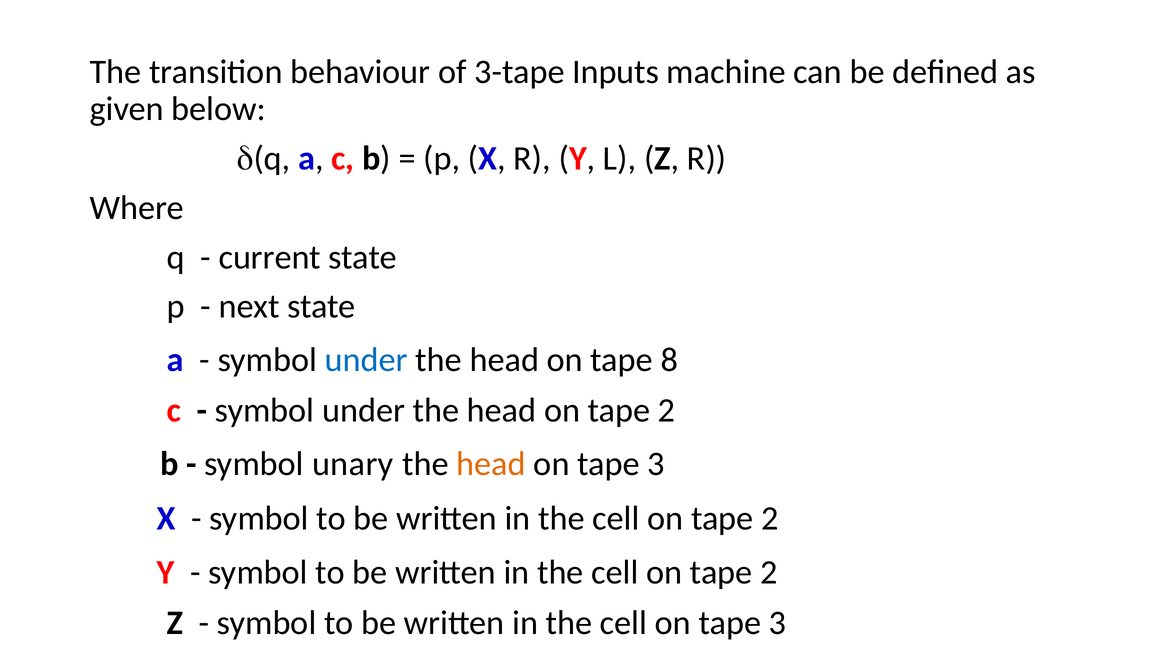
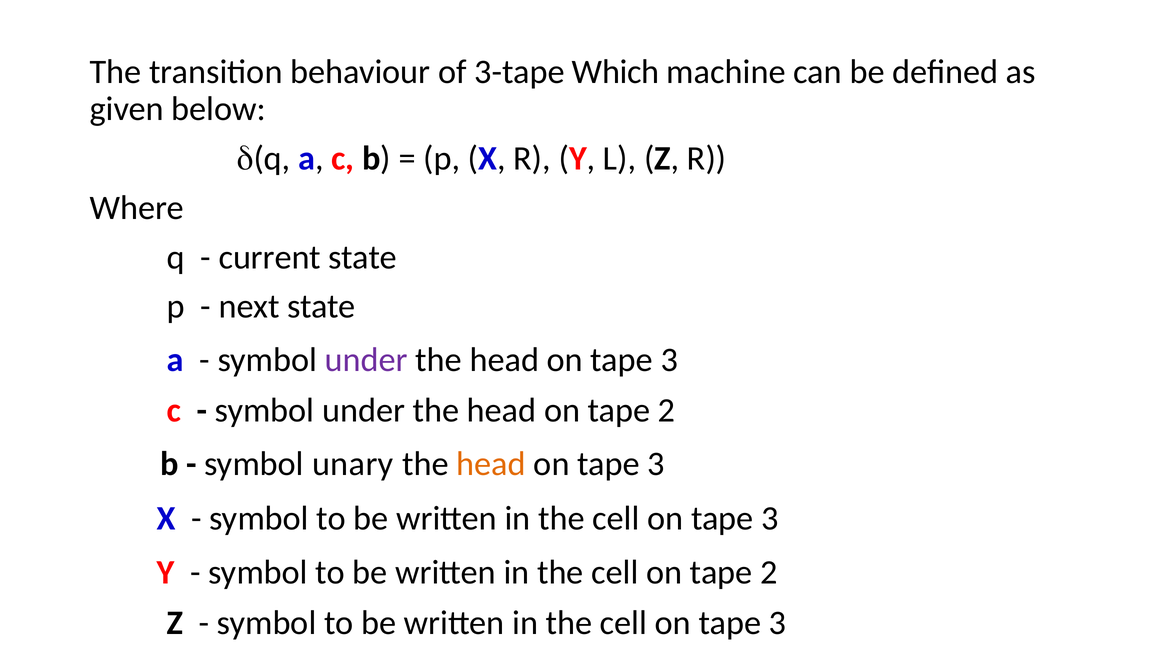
Inputs: Inputs -> Which
under at (366, 360) colour: blue -> purple
8 at (669, 360): 8 -> 3
2 at (770, 518): 2 -> 3
